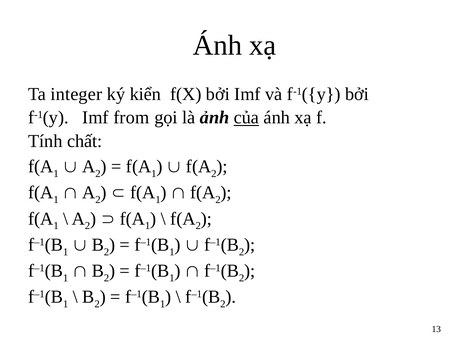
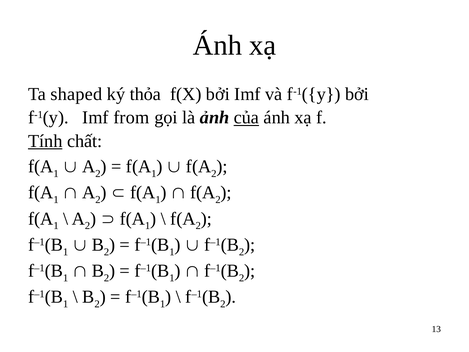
integer: integer -> shaped
kiển: kiển -> thỏa
Tính underline: none -> present
